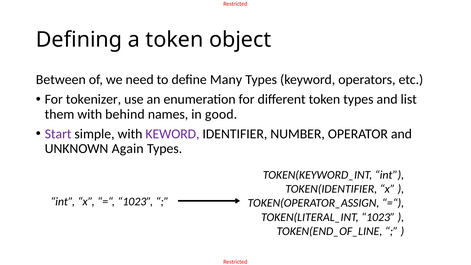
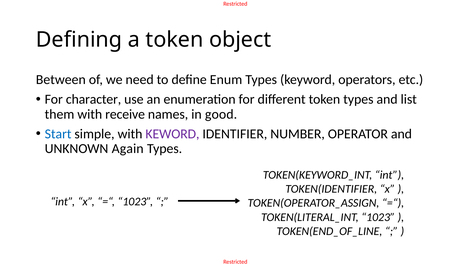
Many: Many -> Enum
tokenizer: tokenizer -> character
behind: behind -> receive
Start colour: purple -> blue
